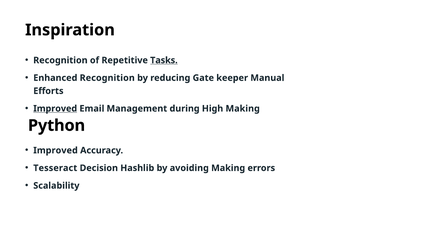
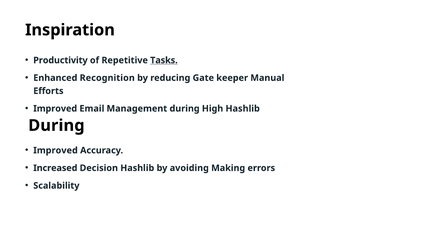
Recognition at (60, 60): Recognition -> Productivity
Improved at (55, 108) underline: present -> none
High Making: Making -> Hashlib
Python at (57, 125): Python -> During
Tesseract: Tesseract -> Increased
